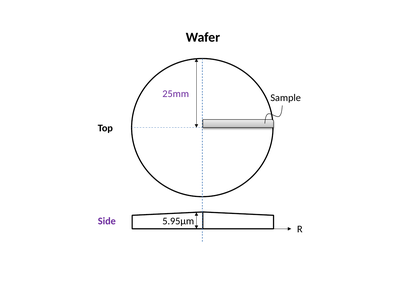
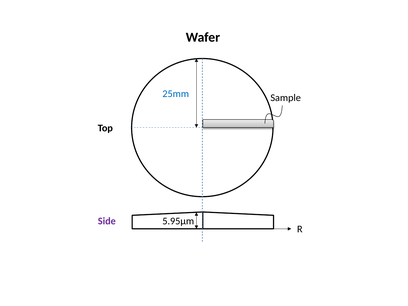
25mm colour: purple -> blue
